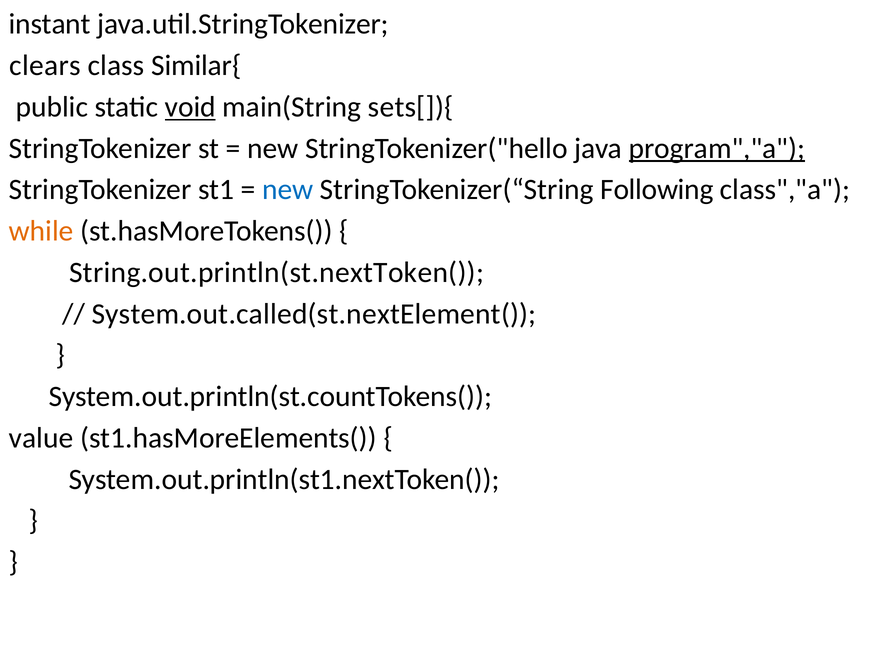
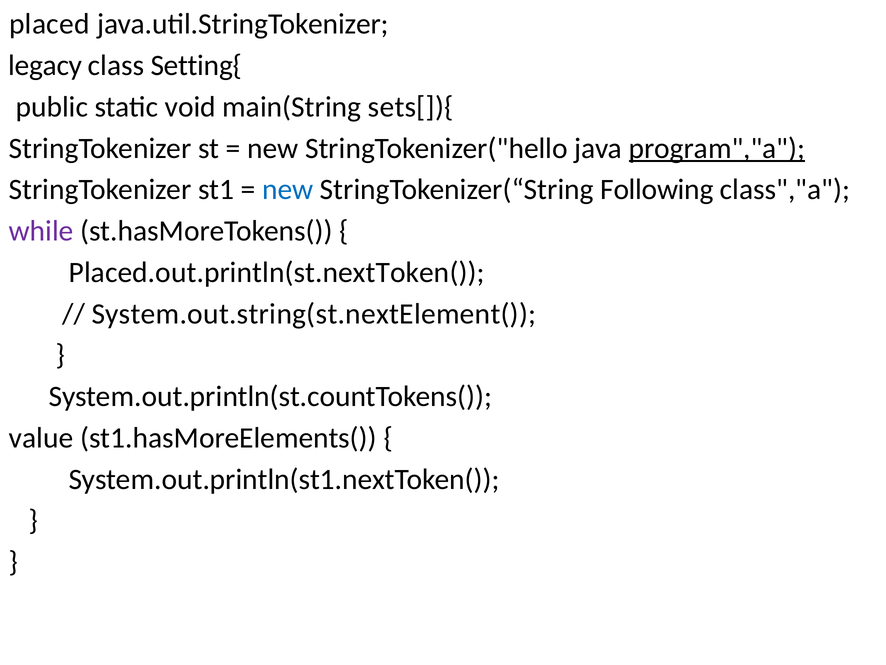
instant: instant -> placed
clears: clears -> legacy
Similar{: Similar{ -> Setting{
void underline: present -> none
while colour: orange -> purple
String.out.println(st.nextToken(: String.out.println(st.nextToken( -> Placed.out.println(st.nextToken(
System.out.called(st.nextElement(: System.out.called(st.nextElement( -> System.out.string(st.nextElement(
